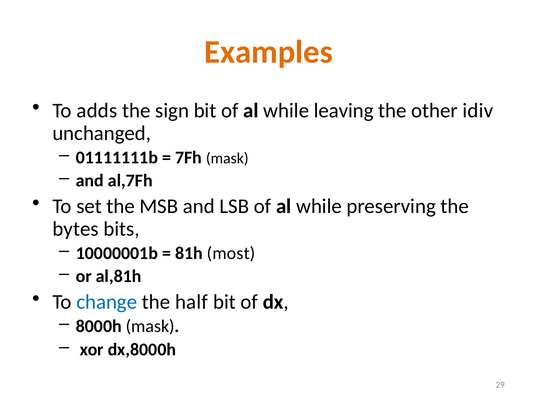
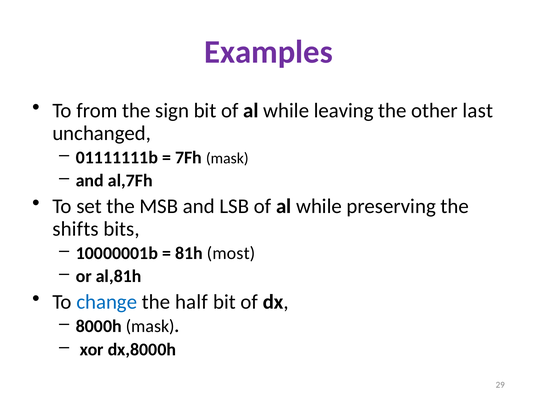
Examples colour: orange -> purple
adds: adds -> from
idiv: idiv -> last
bytes: bytes -> shifts
